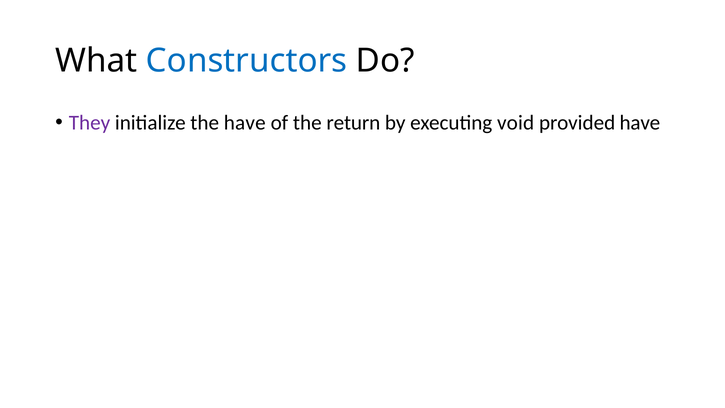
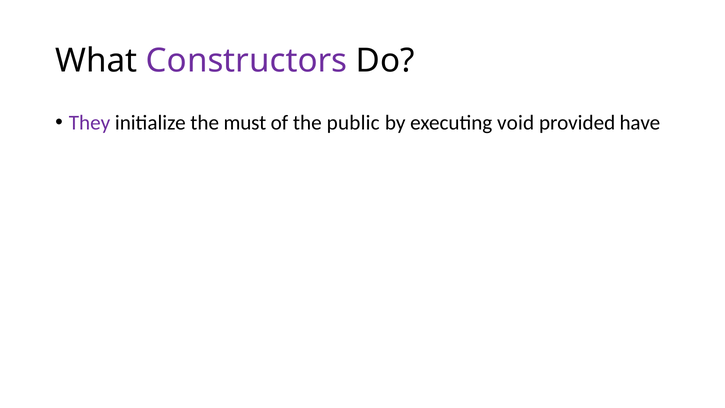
Constructors colour: blue -> purple
the have: have -> must
return: return -> public
